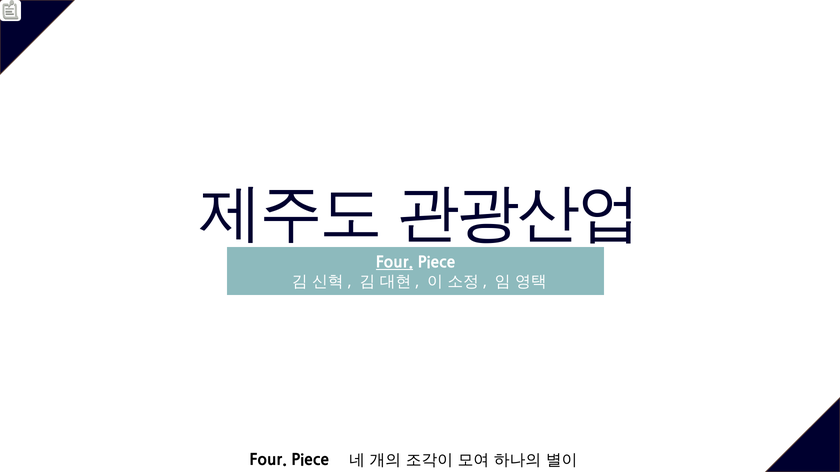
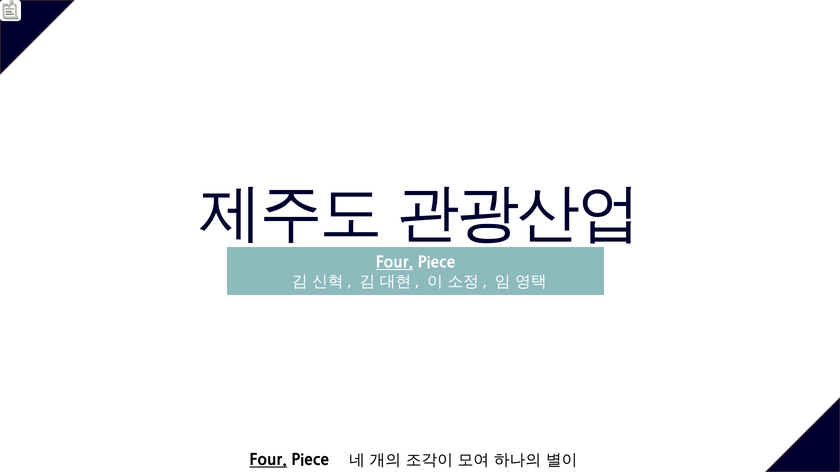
Four at (268, 461) underline: none -> present
